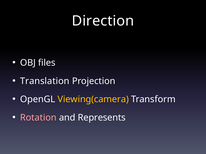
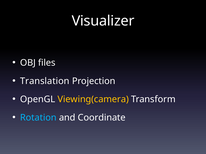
Direction: Direction -> Visualizer
Rotation colour: pink -> light blue
Represents: Represents -> Coordinate
